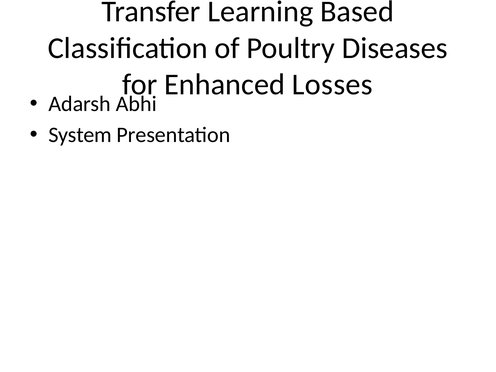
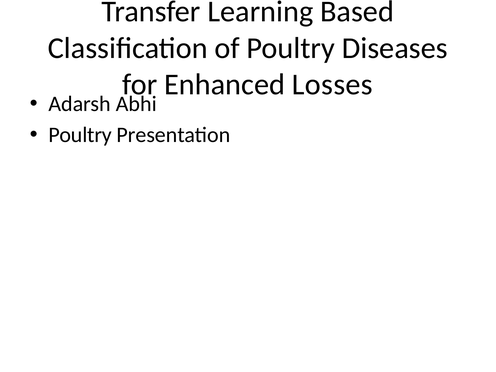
System at (80, 135): System -> Poultry
